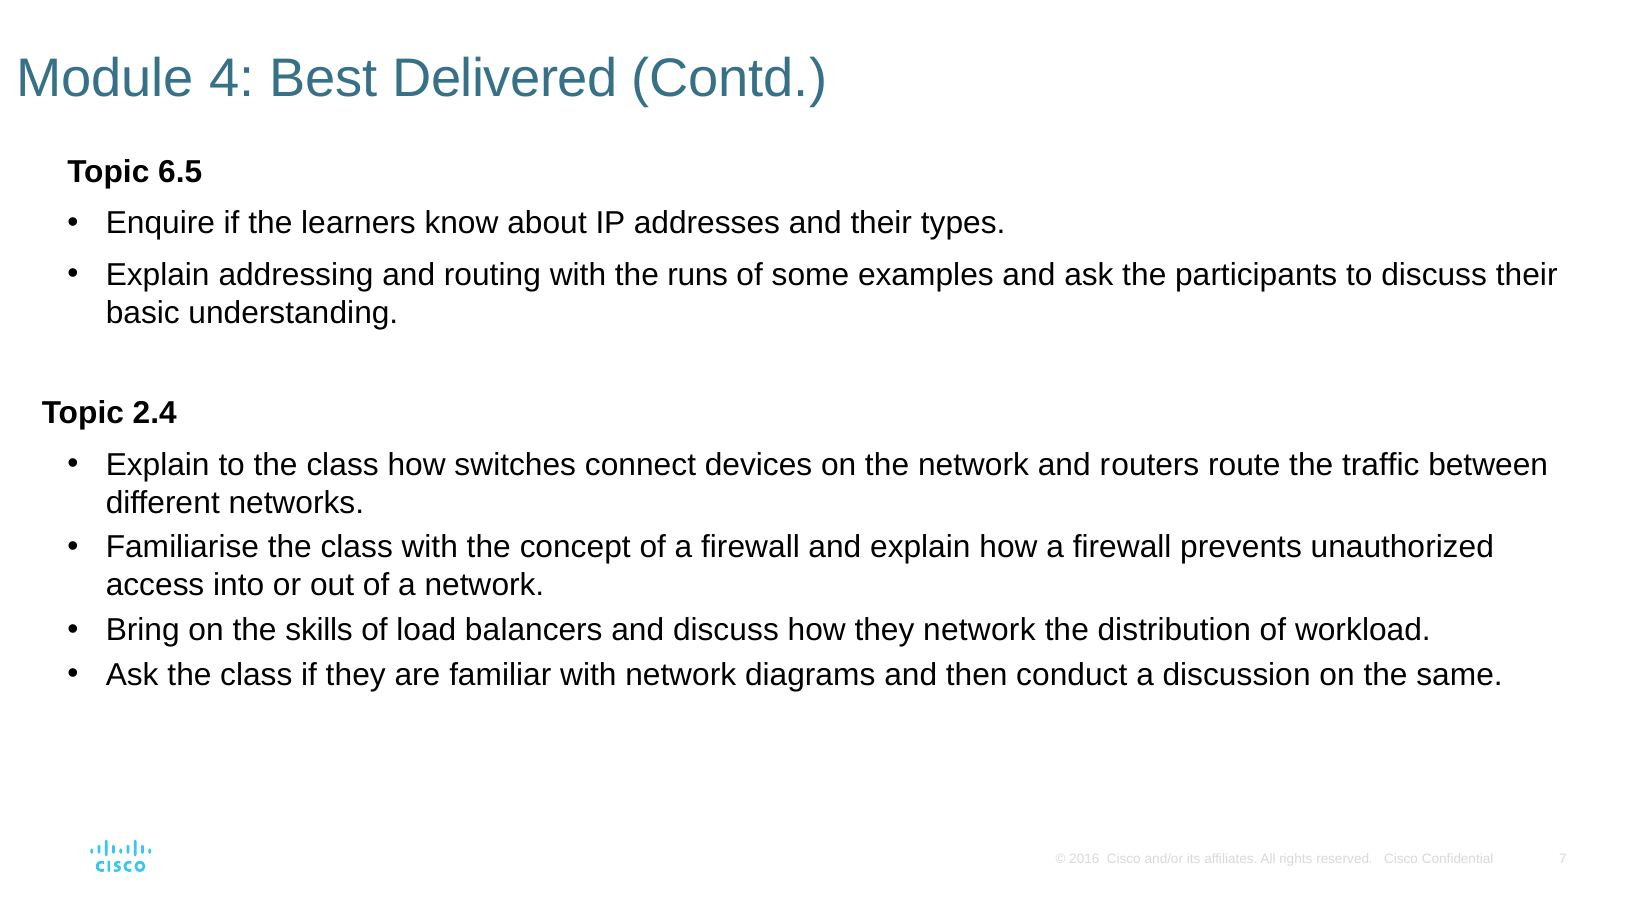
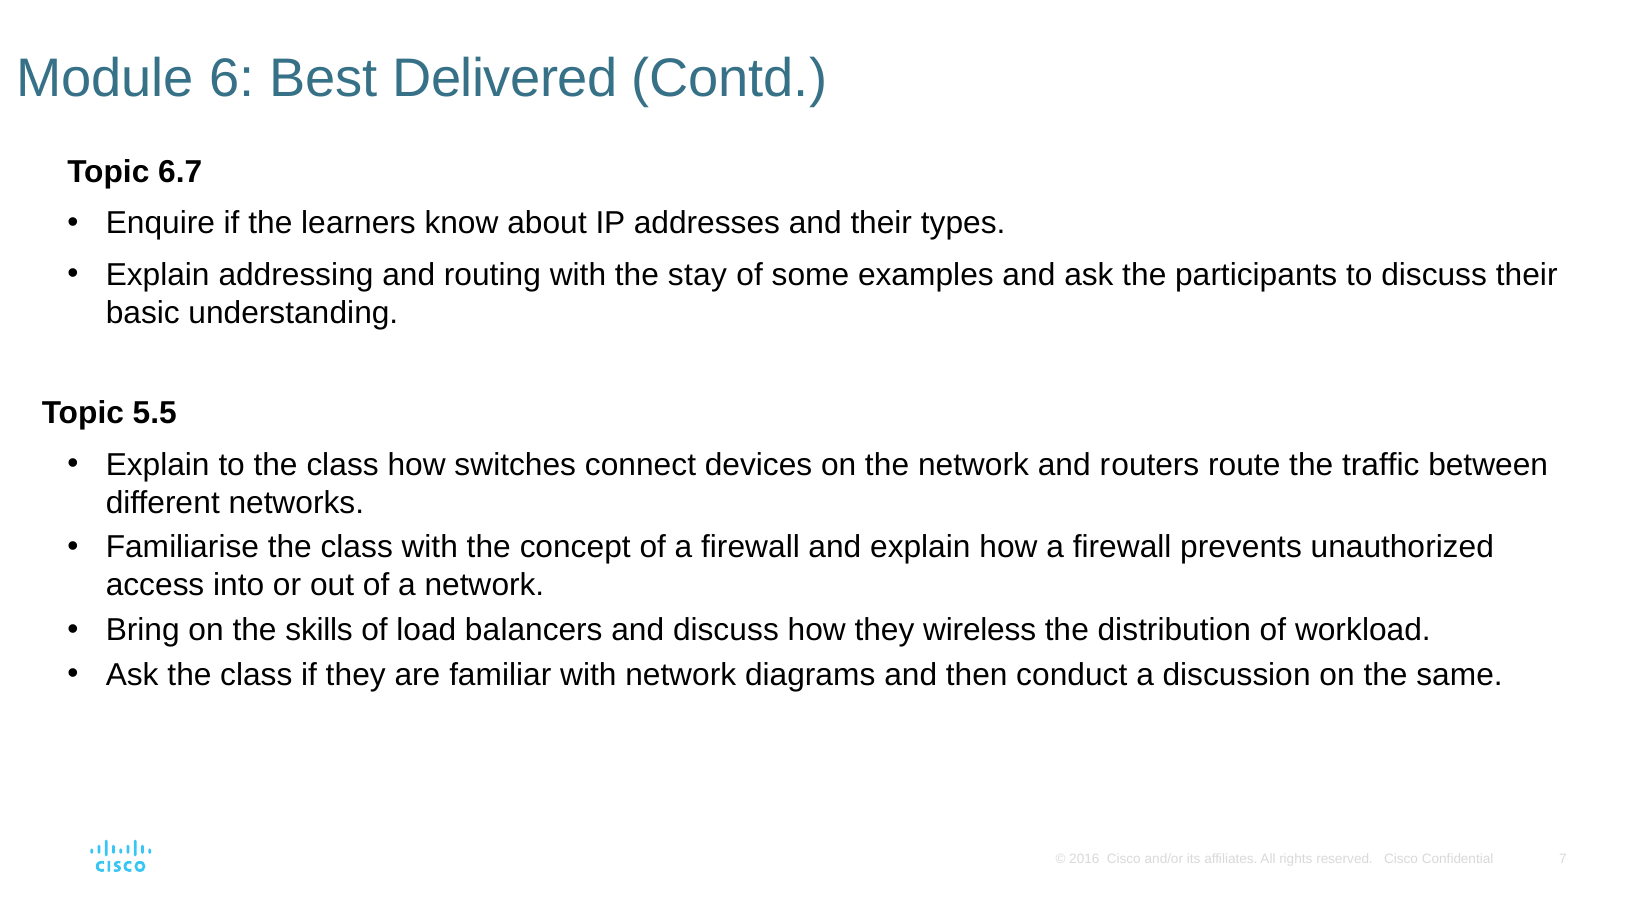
4: 4 -> 6
6.5: 6.5 -> 6.7
runs: runs -> stay
2.4: 2.4 -> 5.5
they network: network -> wireless
